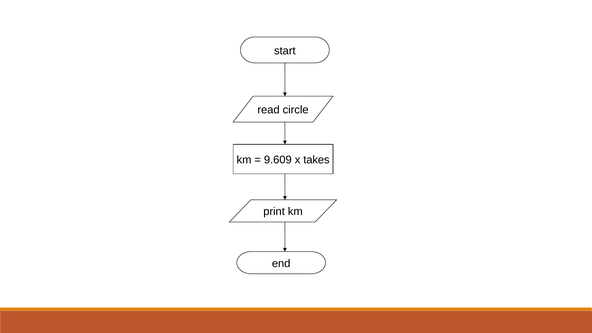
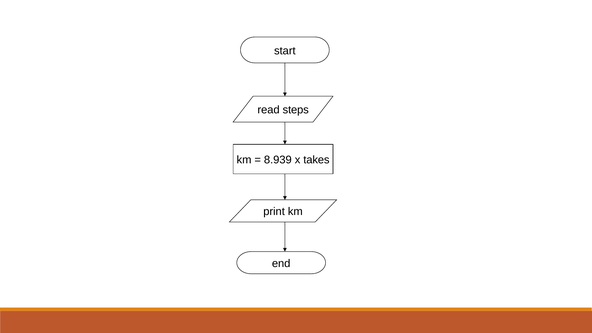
circle: circle -> steps
9.609: 9.609 -> 8.939
